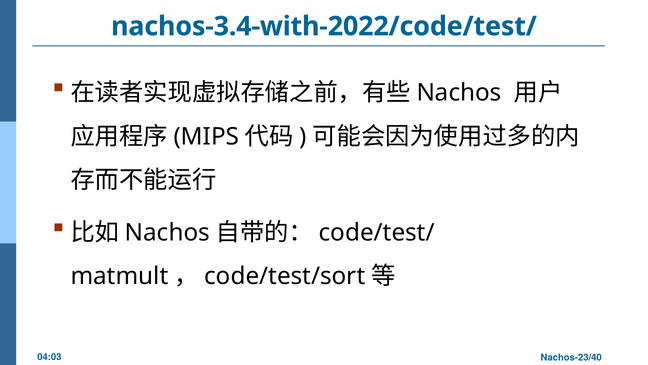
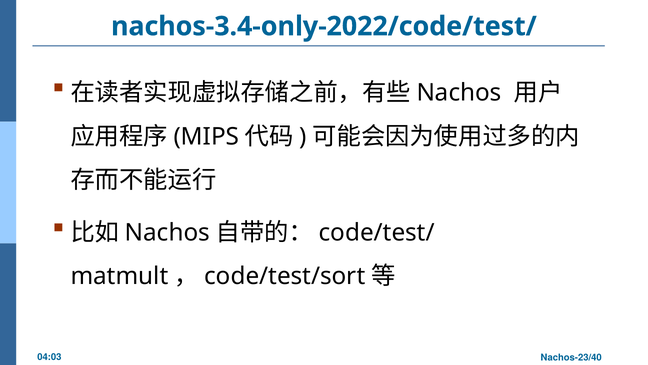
nachos-3.4-with-2022/code/test/: nachos-3.4-with-2022/code/test/ -> nachos-3.4-only-2022/code/test/
